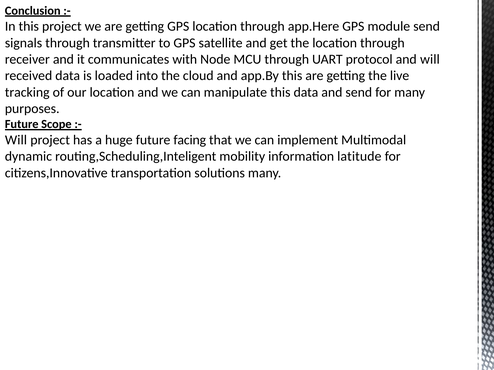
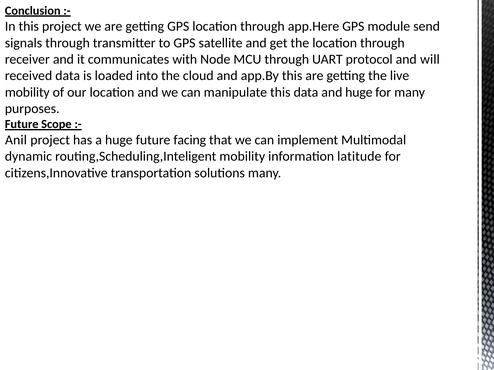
tracking at (27, 92): tracking -> mobility
and send: send -> huge
Will at (16, 140): Will -> Anil
